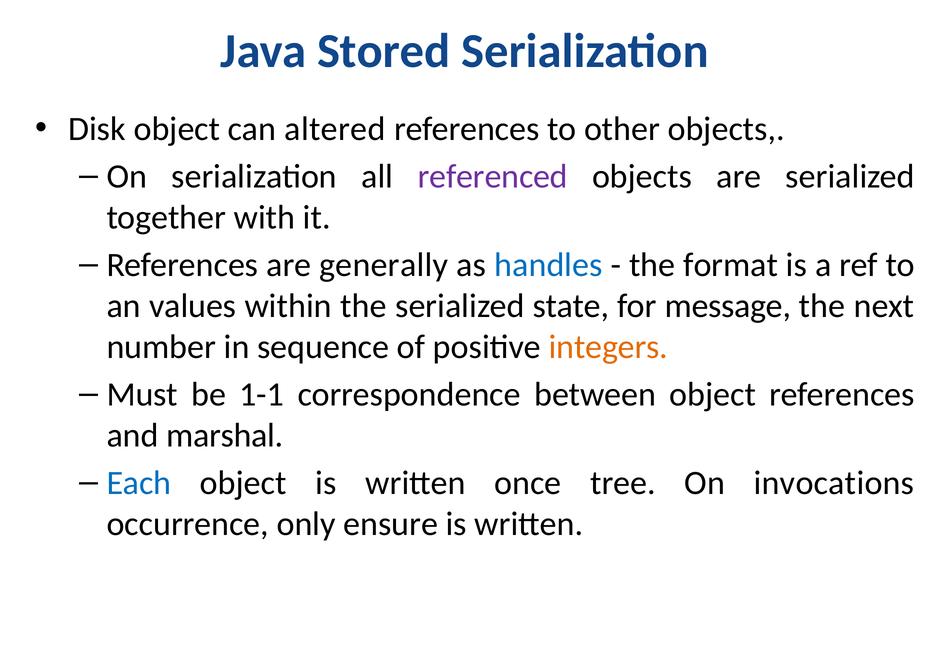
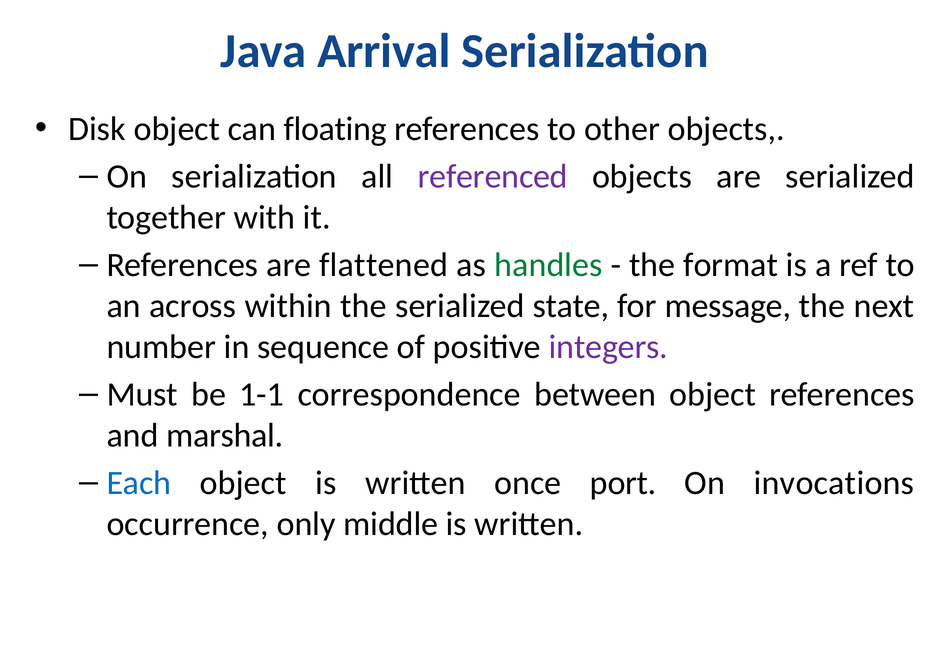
Stored: Stored -> Arrival
altered: altered -> floating
generally: generally -> flattened
handles colour: blue -> green
values: values -> across
integers colour: orange -> purple
tree: tree -> port
ensure: ensure -> middle
